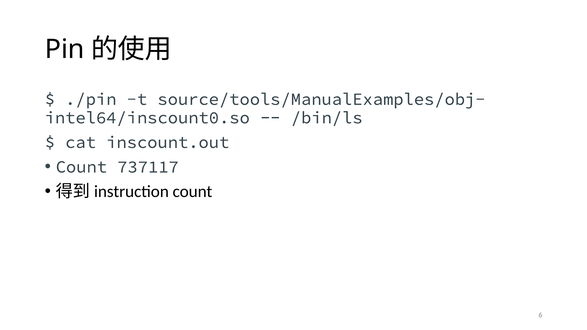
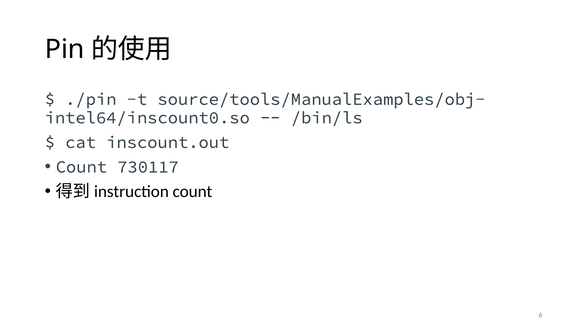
737117: 737117 -> 730117
